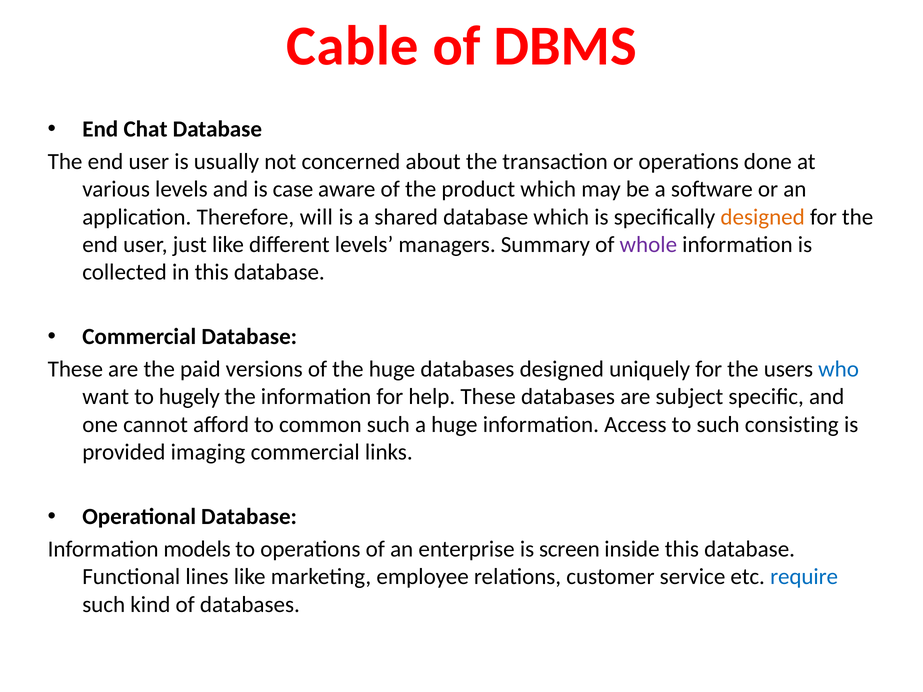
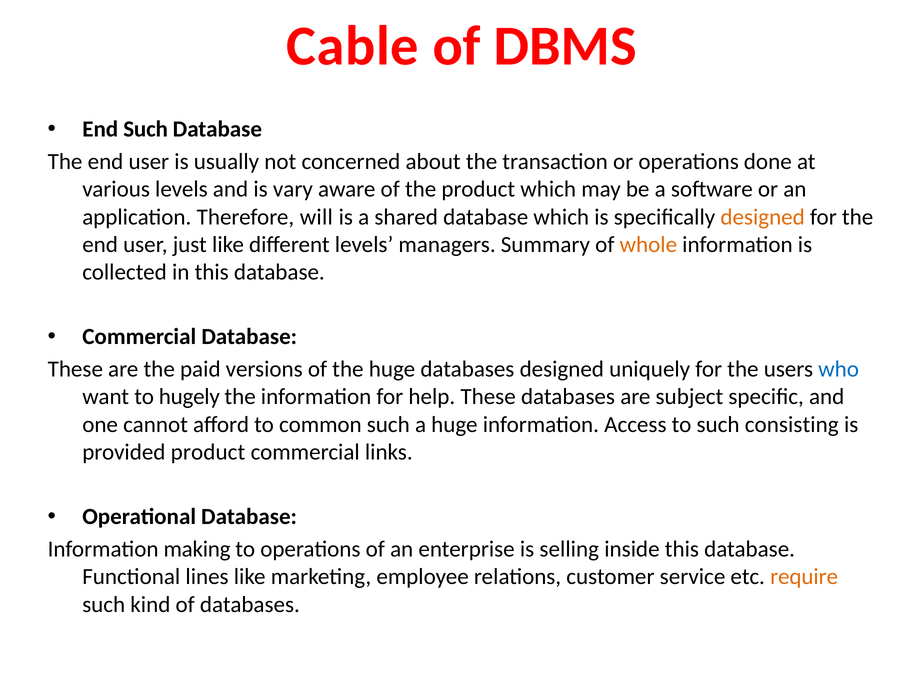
End Chat: Chat -> Such
case: case -> vary
whole colour: purple -> orange
provided imaging: imaging -> product
models: models -> making
screen: screen -> selling
require colour: blue -> orange
